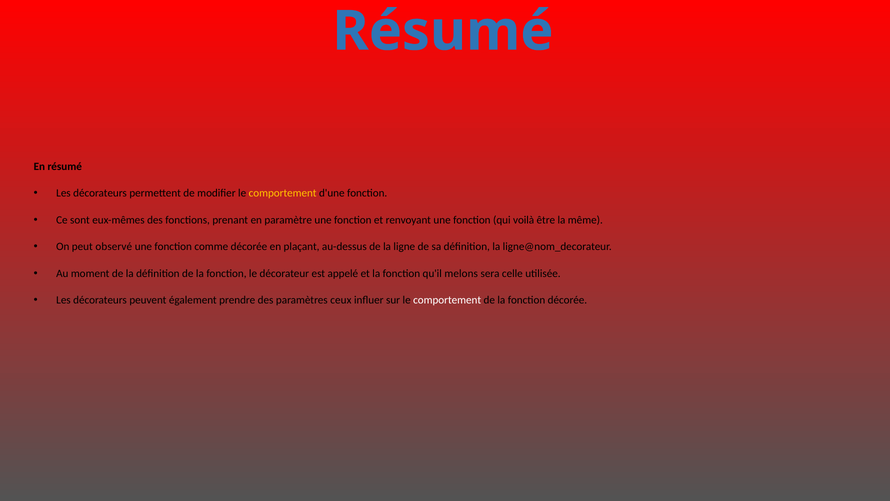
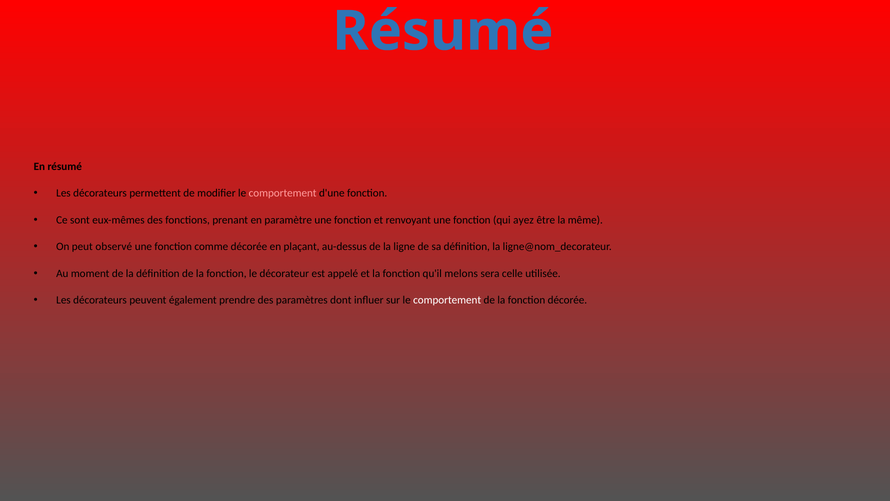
comportement at (283, 193) colour: yellow -> pink
voilà: voilà -> ayez
ceux: ceux -> dont
